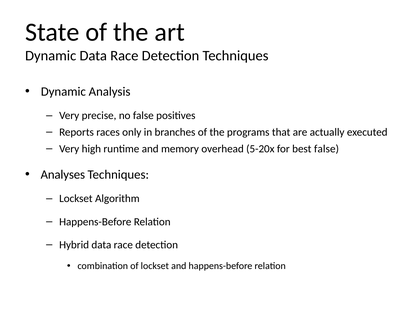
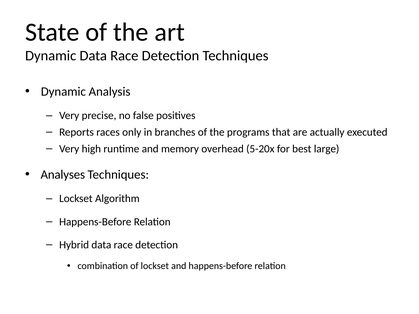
best false: false -> large
